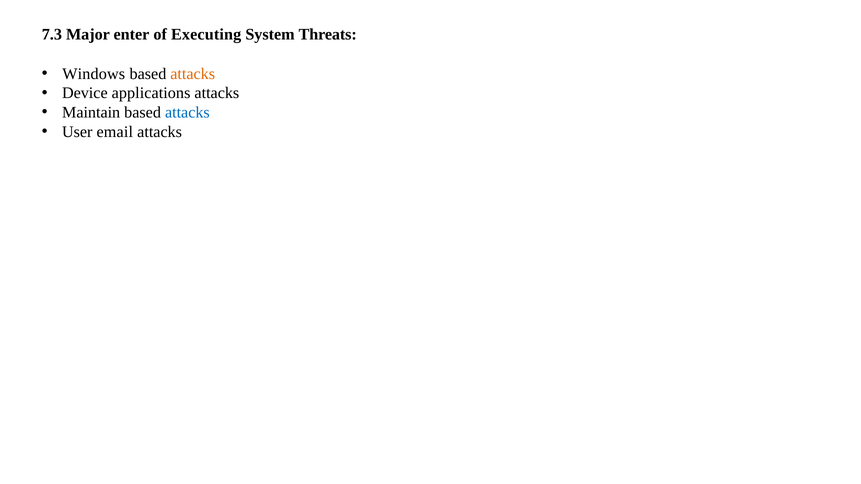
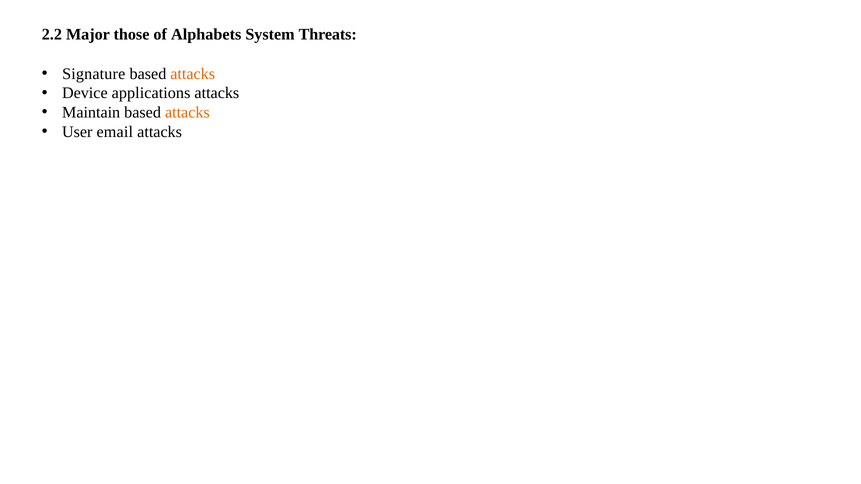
7.3: 7.3 -> 2.2
enter: enter -> those
Executing: Executing -> Alphabets
Windows: Windows -> Signature
attacks at (187, 113) colour: blue -> orange
